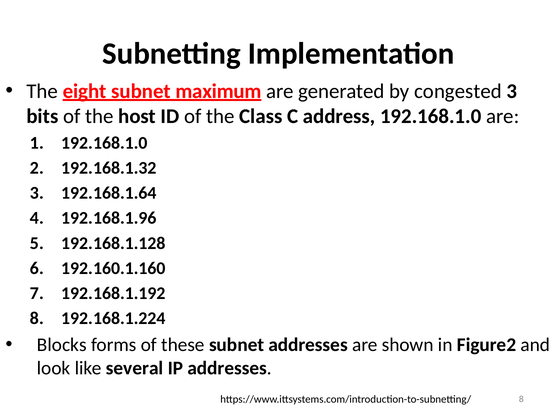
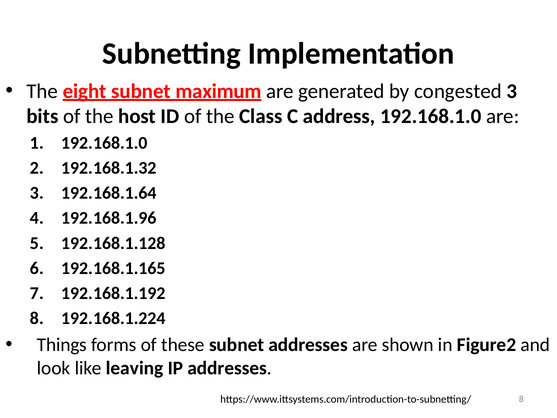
192.160.1.160: 192.160.1.160 -> 192.168.1.165
Blocks: Blocks -> Things
several: several -> leaving
